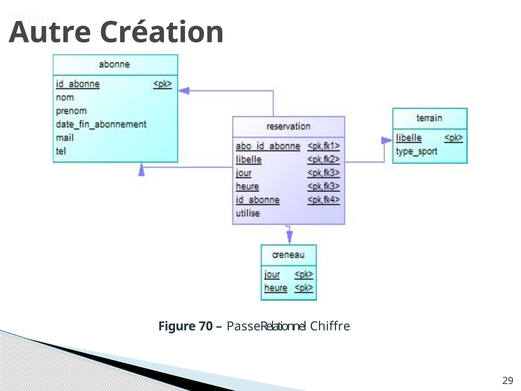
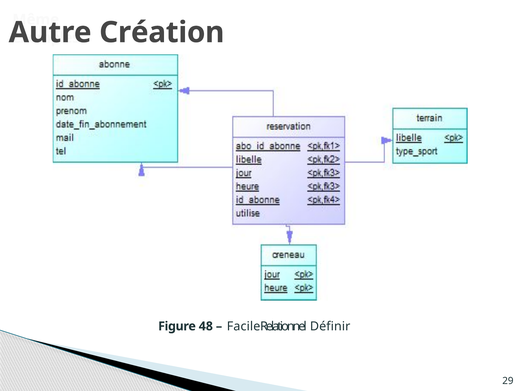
70: 70 -> 48
Passe: Passe -> Facile
Chiffre: Chiffre -> Définir
